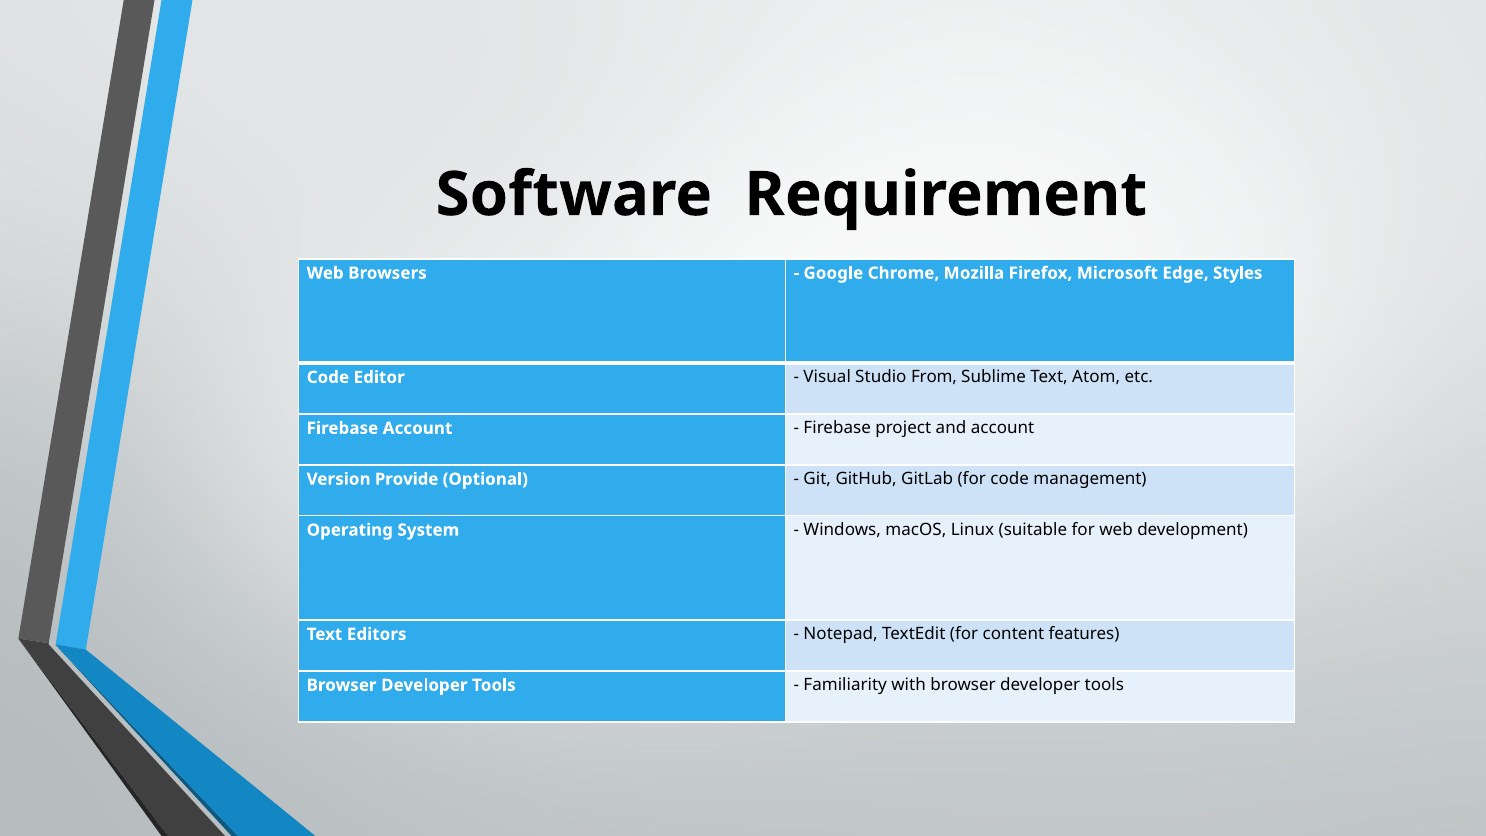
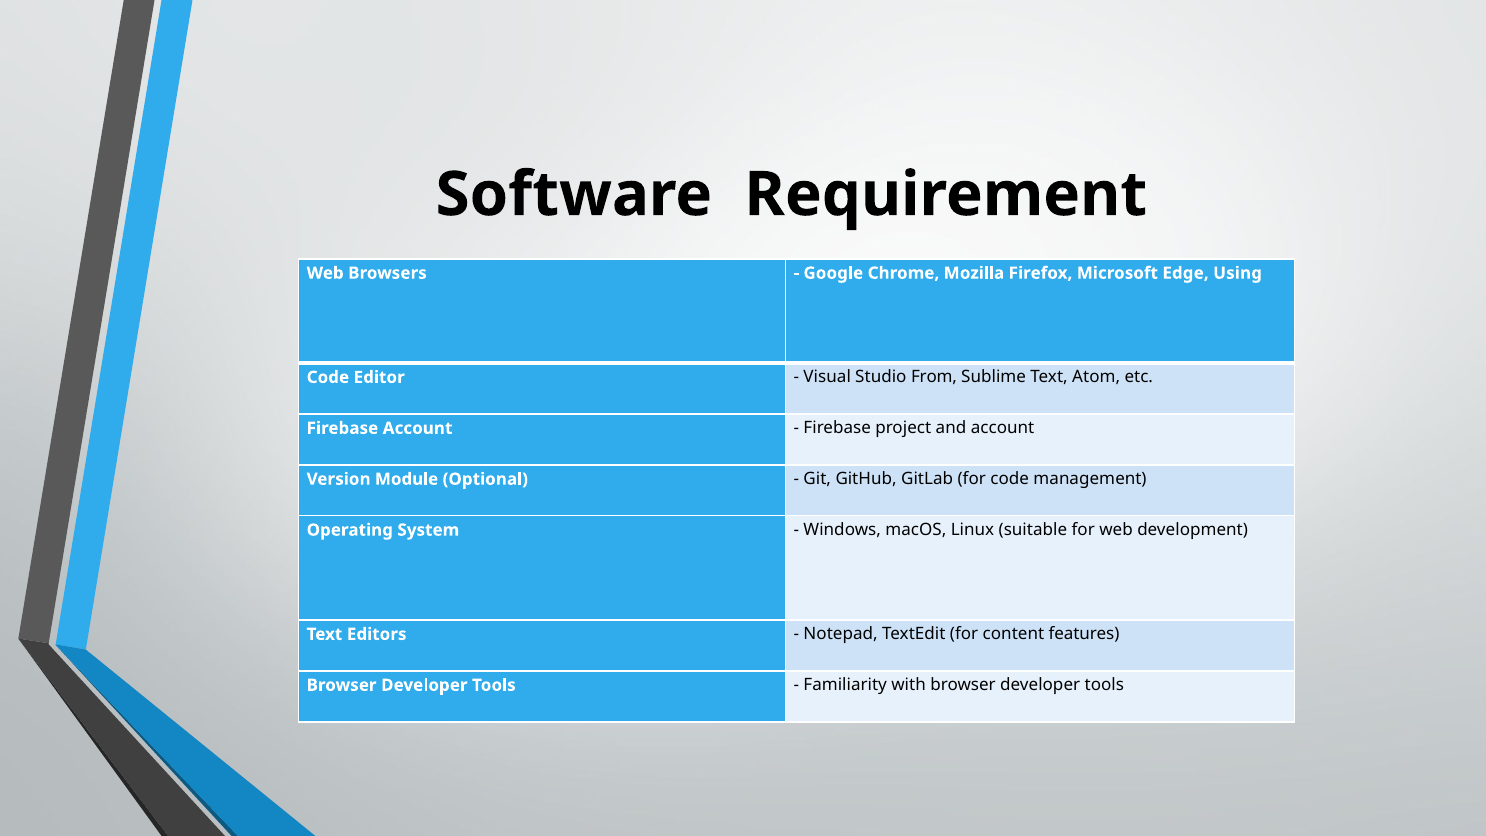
Styles: Styles -> Using
Provide: Provide -> Module
